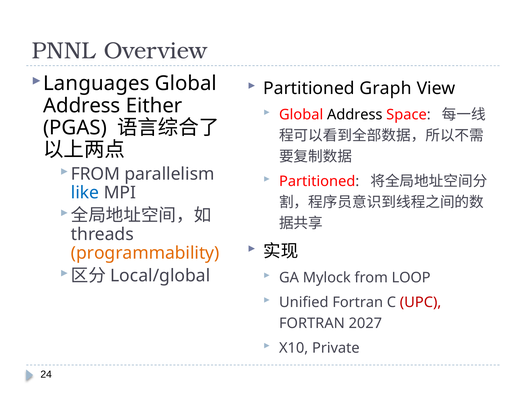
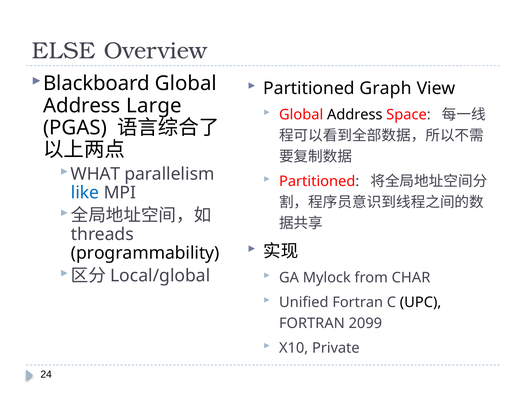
PNNL: PNNL -> ELSE
Languages: Languages -> Blackboard
Either: Either -> Large
FROM at (95, 174): FROM -> WHAT
programmability colour: orange -> black
LOOP: LOOP -> CHAR
UPC colour: red -> black
2027: 2027 -> 2099
